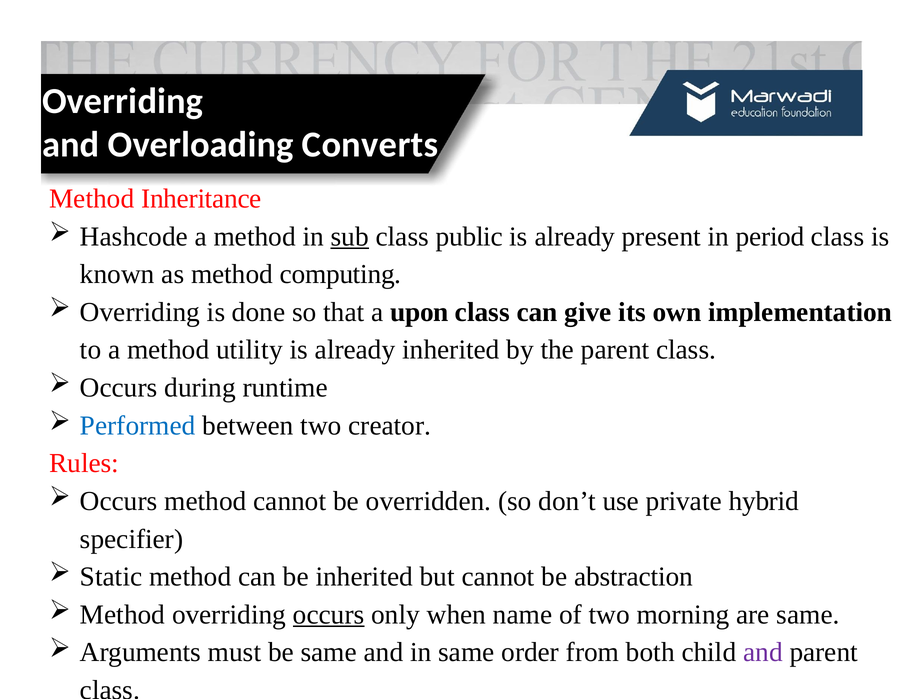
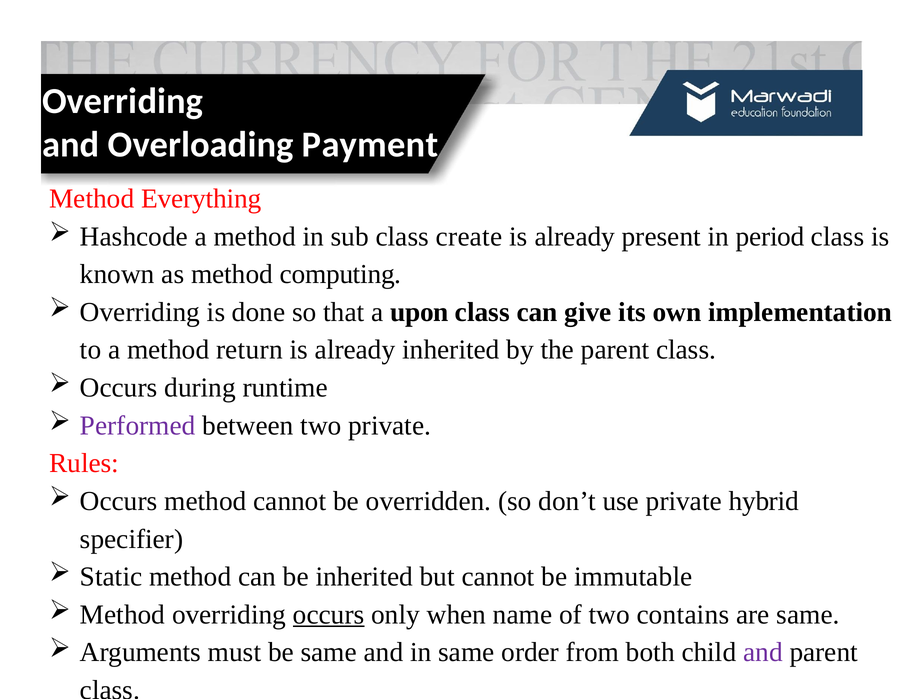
Converts: Converts -> Payment
Inheritance: Inheritance -> Everything
sub underline: present -> none
public: public -> create
utility: utility -> return
Performed colour: blue -> purple
two creator: creator -> private
abstraction: abstraction -> immutable
morning: morning -> contains
